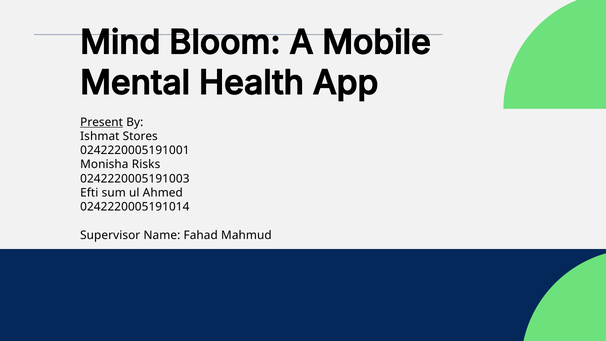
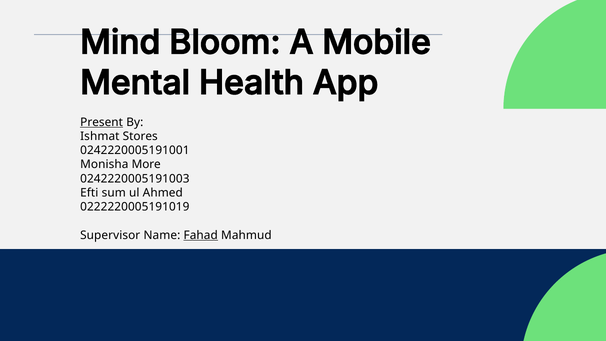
Risks: Risks -> More
0242220005191014: 0242220005191014 -> 0222220005191019
Fahad underline: none -> present
